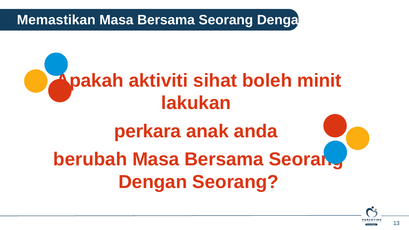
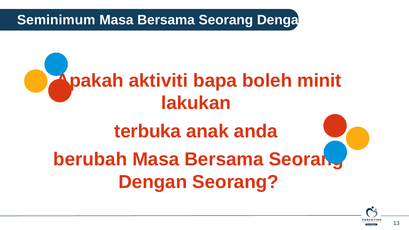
Memastikan: Memastikan -> Seminimum
sihat: sihat -> bapa
perkara: perkara -> terbuka
